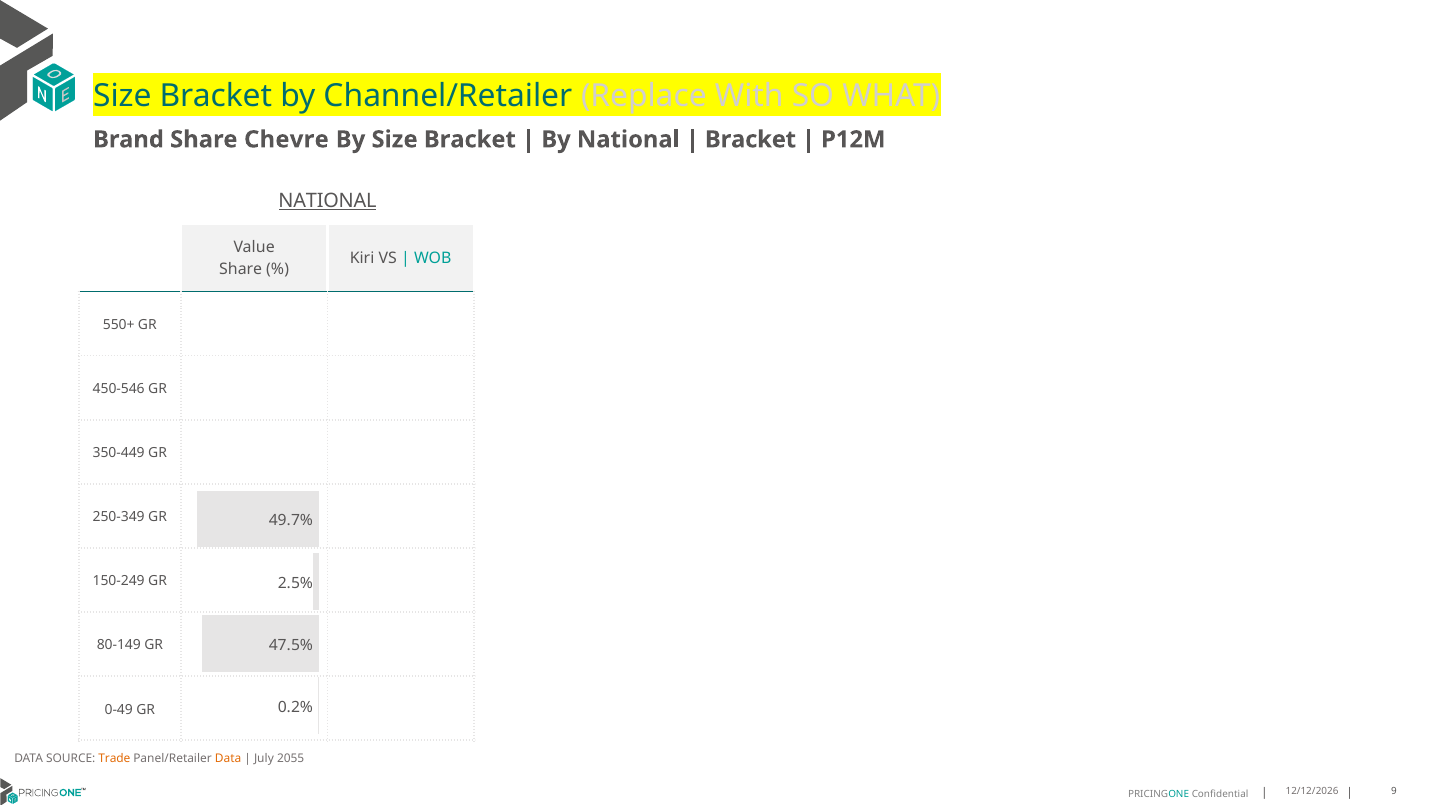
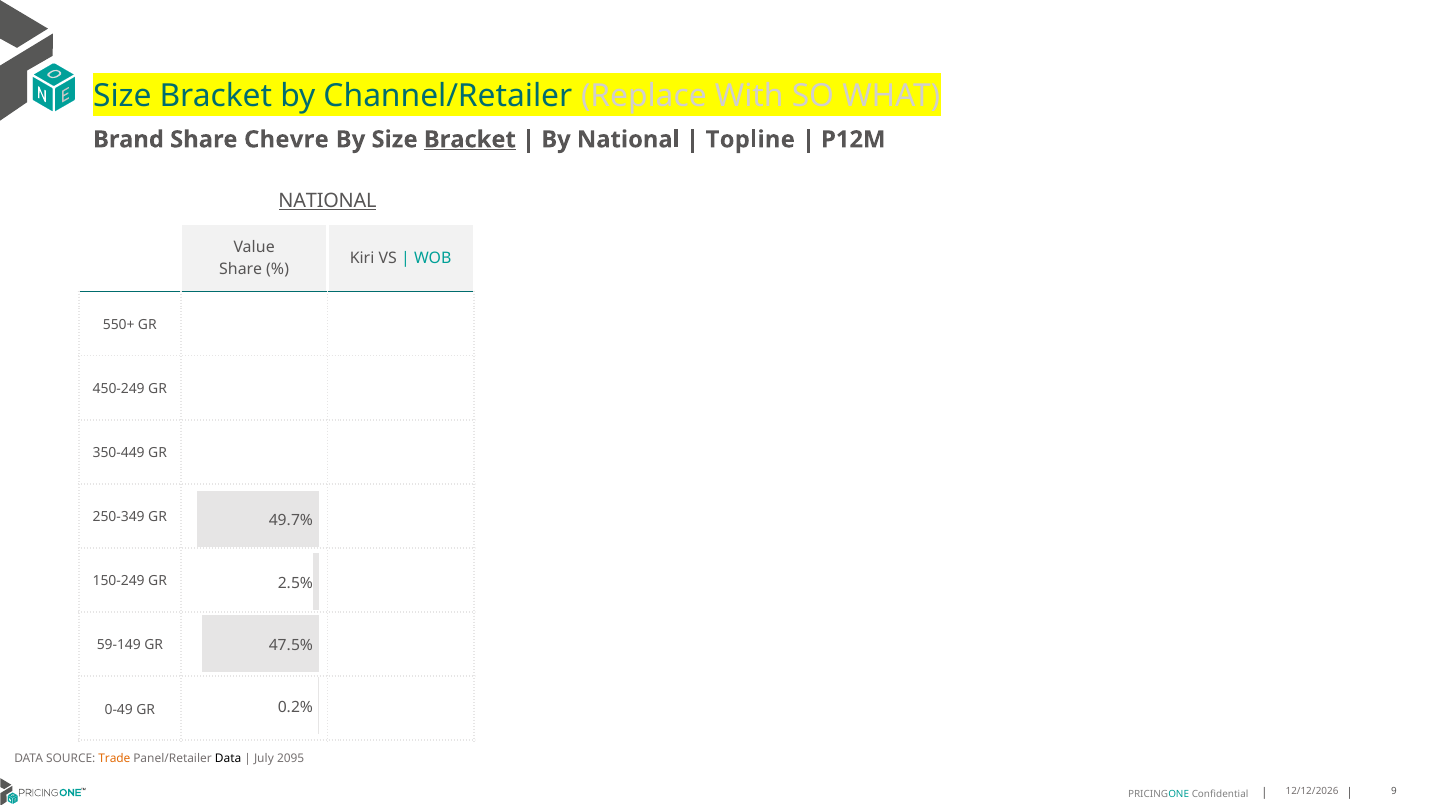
Bracket at (470, 140) underline: none -> present
Bracket at (751, 140): Bracket -> Topline
450-546: 450-546 -> 450-249
80-149: 80-149 -> 59-149
Data at (228, 759) colour: orange -> black
2055: 2055 -> 2095
